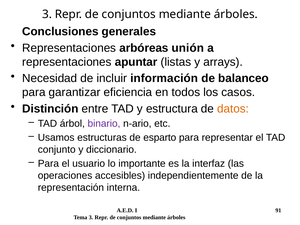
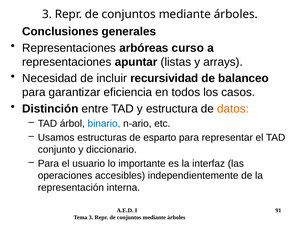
unión: unión -> curso
información: información -> recursividad
binario colour: purple -> blue
